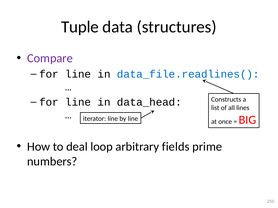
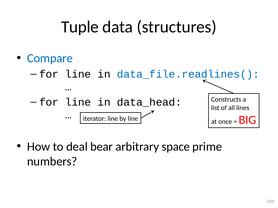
Compare colour: purple -> blue
loop: loop -> bear
fields: fields -> space
